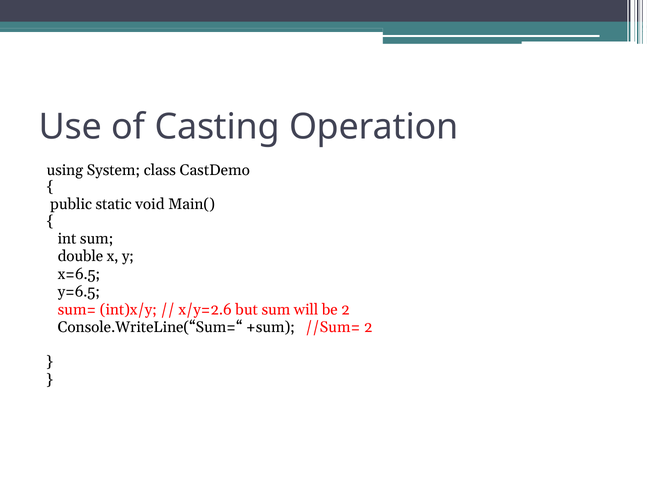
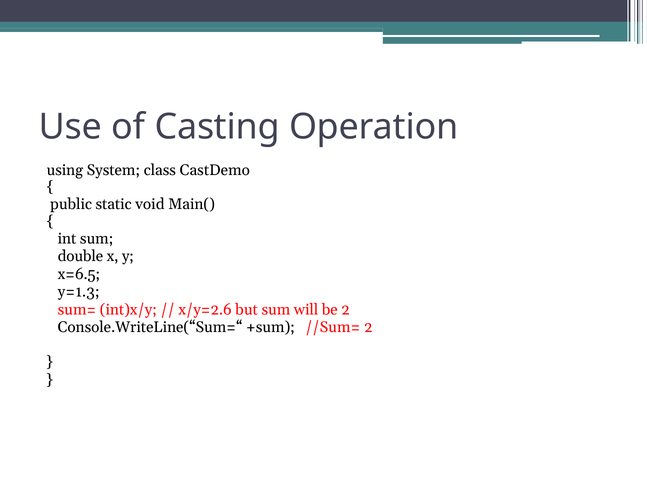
y=6.5: y=6.5 -> y=1.3
